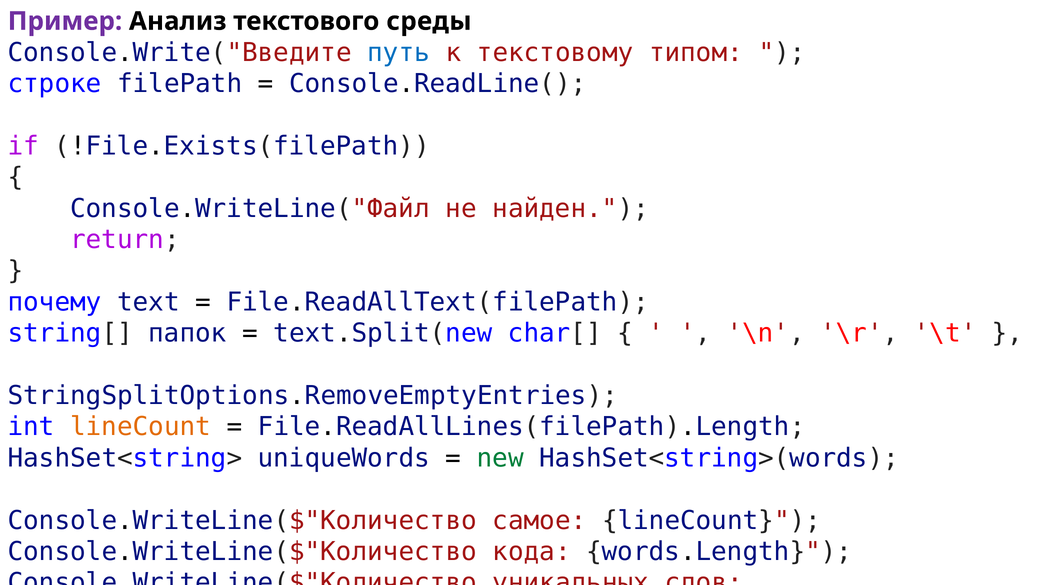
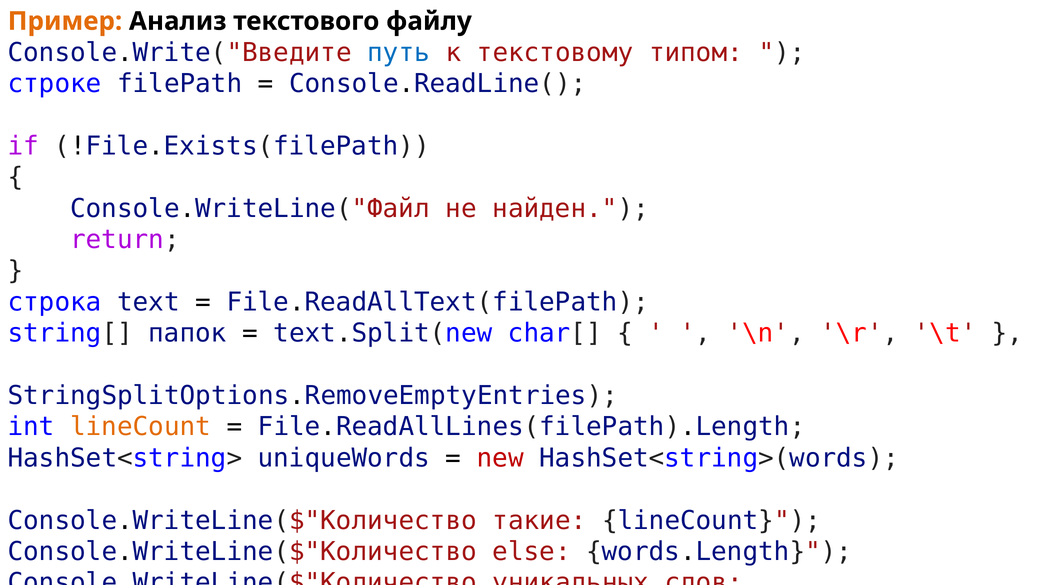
Пример colour: purple -> orange
среды: среды -> файлу
почему: почему -> строка
new colour: green -> red
самое: самое -> такие
кода: кода -> else
